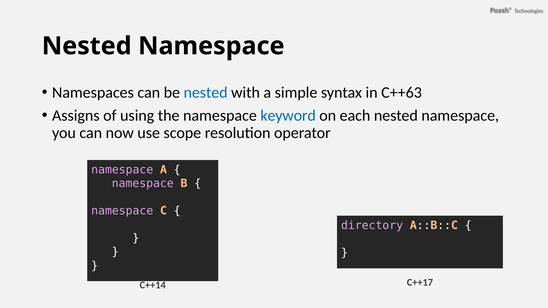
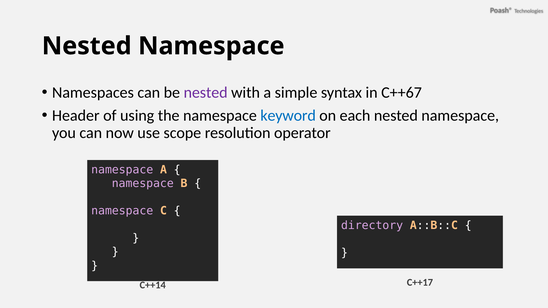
nested at (206, 93) colour: blue -> purple
C++63: C++63 -> C++67
Assigns: Assigns -> Header
